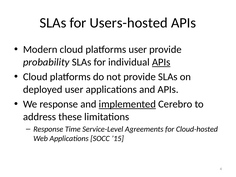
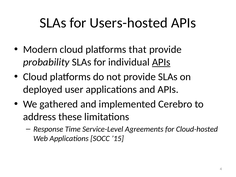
platforms user: user -> that
We response: response -> gathered
implemented underline: present -> none
